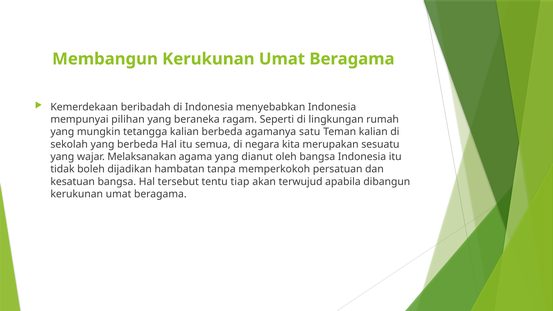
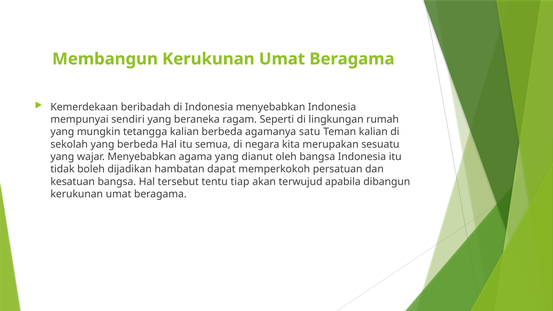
pilihan: pilihan -> sendiri
wajar Melaksanakan: Melaksanakan -> Menyebabkan
tanpa: tanpa -> dapat
